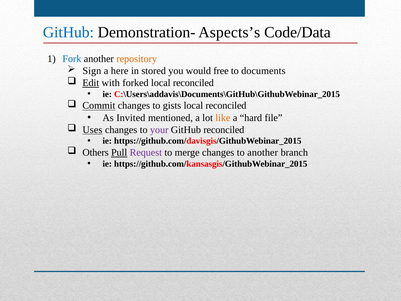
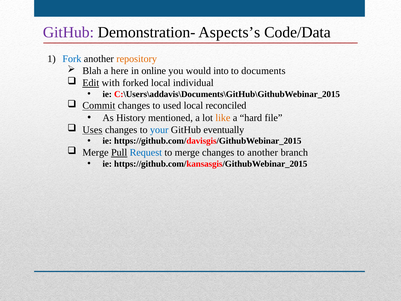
GitHub at (68, 32) colour: blue -> purple
Sign: Sign -> Blah
stored: stored -> online
free: free -> into
forked local reconciled: reconciled -> individual
gists: gists -> used
Invited: Invited -> History
your colour: purple -> blue
GitHub reconciled: reconciled -> eventually
Others at (96, 152): Others -> Merge
Request colour: purple -> blue
